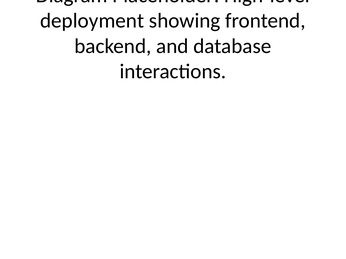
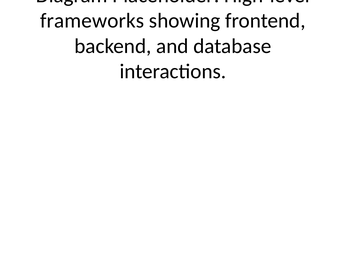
deployment: deployment -> frameworks
